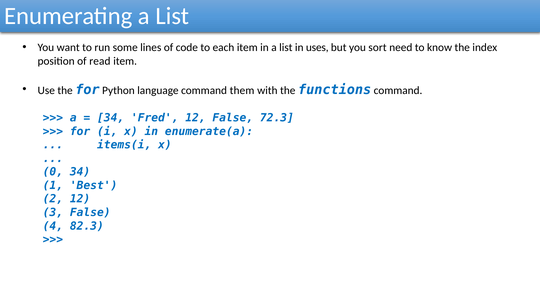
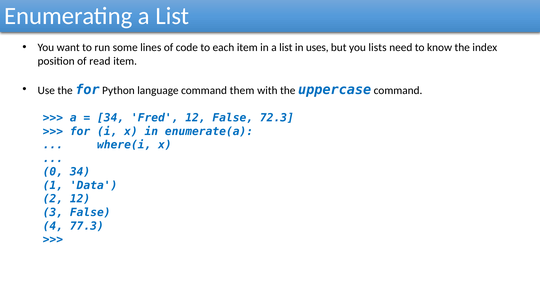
sort: sort -> lists
functions: functions -> uppercase
items(i: items(i -> where(i
Best: Best -> Data
82.3: 82.3 -> 77.3
